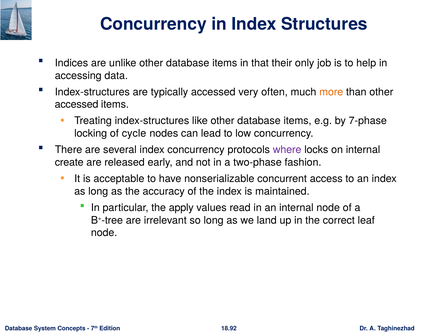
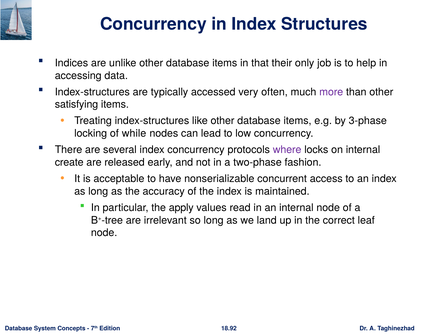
more colour: orange -> purple
accessed at (77, 104): accessed -> satisfying
7-phase: 7-phase -> 3-phase
cycle: cycle -> while
